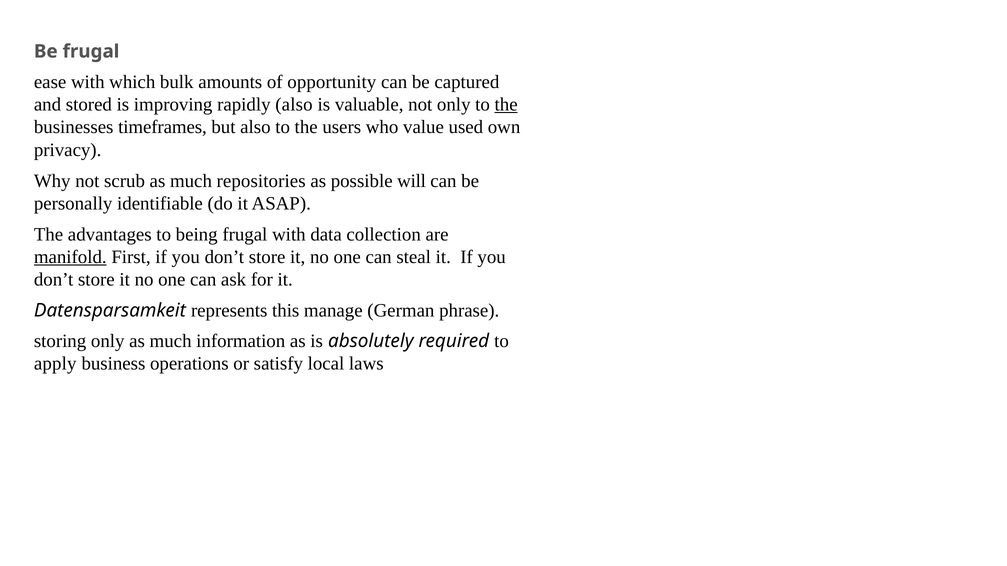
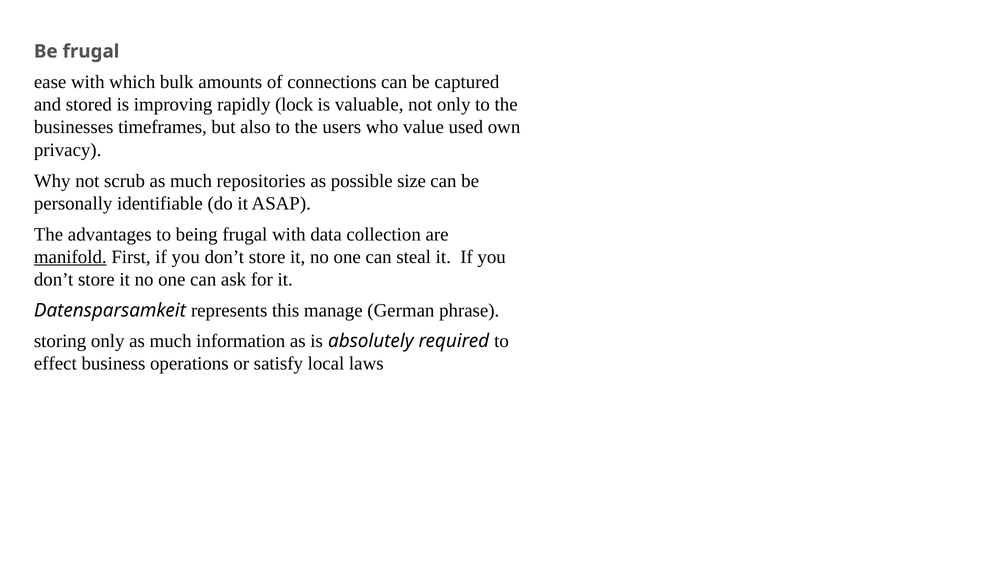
opportunity: opportunity -> connections
rapidly also: also -> lock
the at (506, 105) underline: present -> none
will: will -> size
apply: apply -> effect
